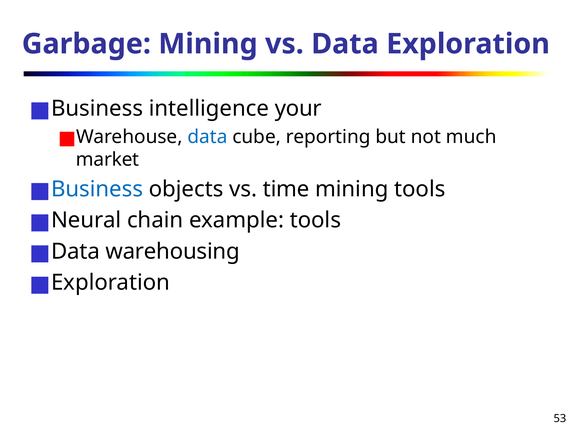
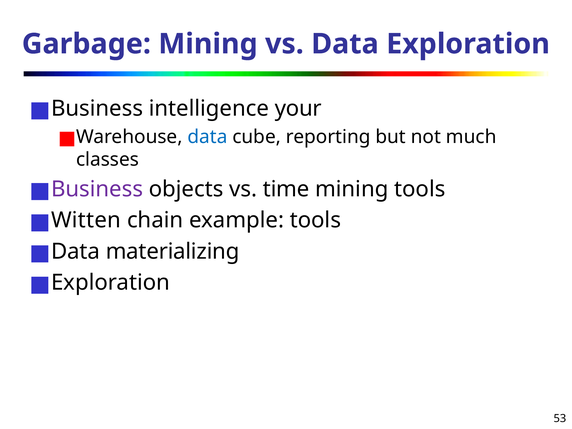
market: market -> classes
Business at (97, 189) colour: blue -> purple
Neural: Neural -> Witten
warehousing: warehousing -> materializing
